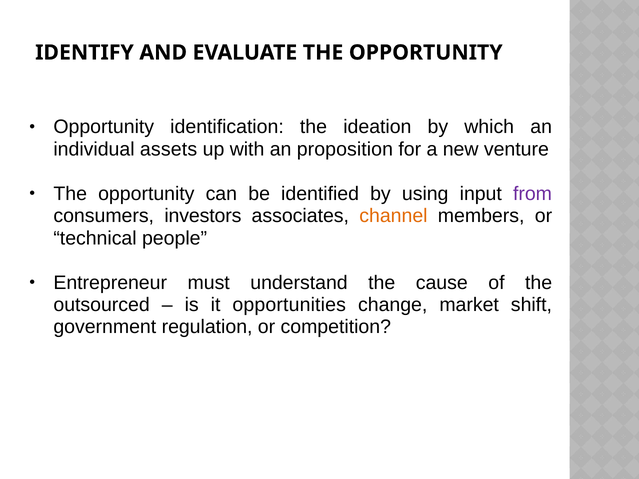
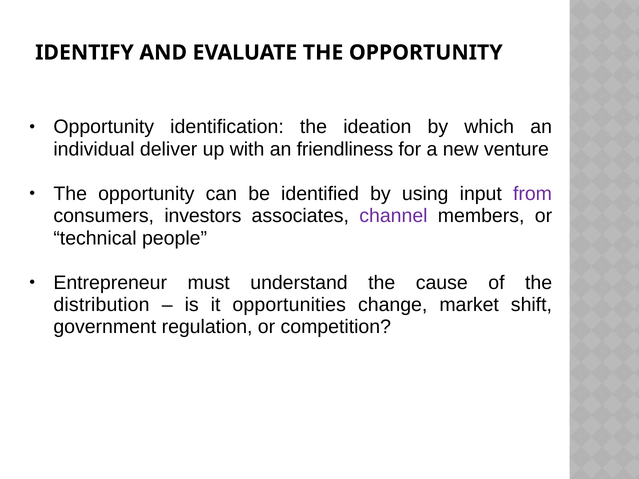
assets: assets -> deliver
proposition: proposition -> friendliness
channel colour: orange -> purple
outsourced: outsourced -> distribution
